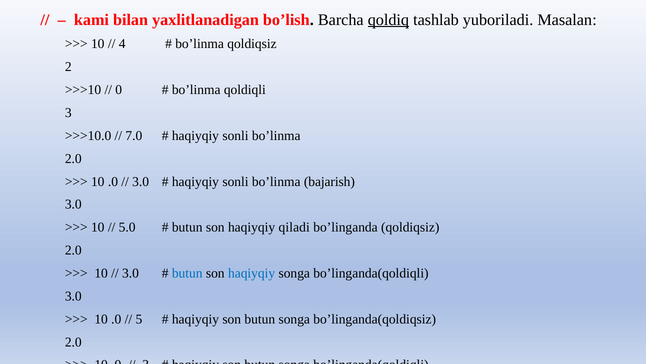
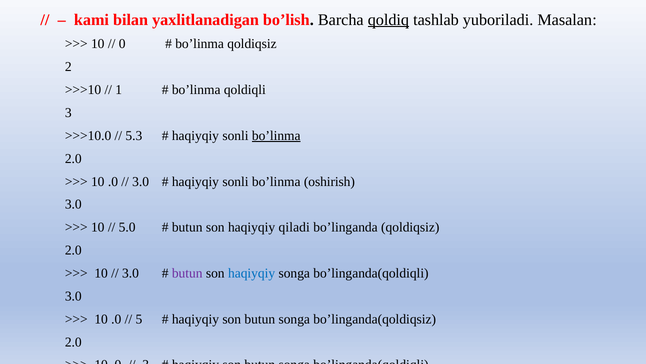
4: 4 -> 0
0: 0 -> 1
7.0: 7.0 -> 5.3
bo’linma at (276, 136) underline: none -> present
bajarish: bajarish -> oshirish
butun at (187, 273) colour: blue -> purple
